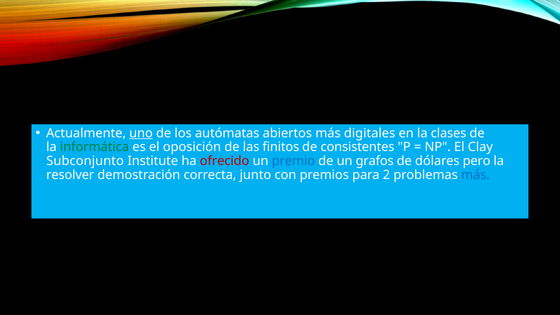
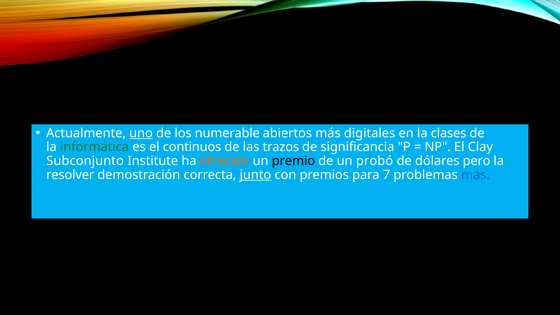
autómatas: autómatas -> numerable
oposición: oposición -> continuos
finitos: finitos -> trazos
consistentes: consistentes -> significancia
ofrecido colour: red -> orange
premio colour: blue -> black
grafos: grafos -> probó
junto underline: none -> present
2: 2 -> 7
